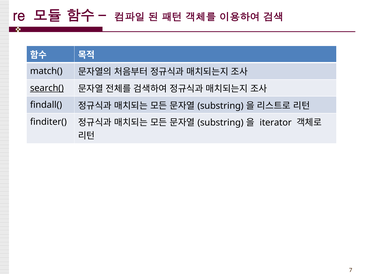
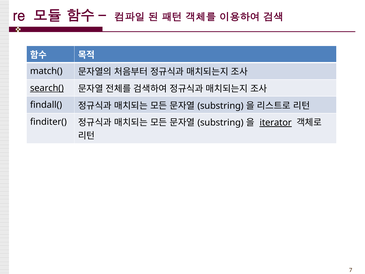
iterator underline: none -> present
